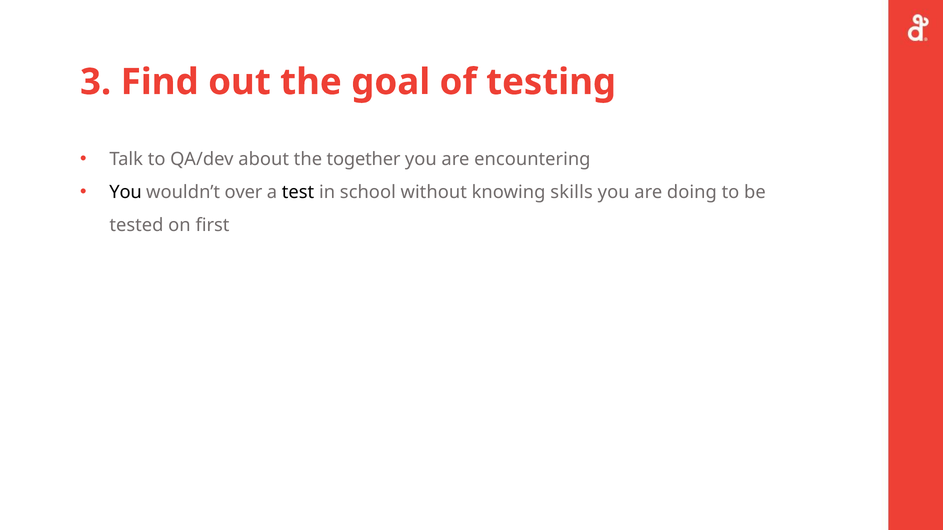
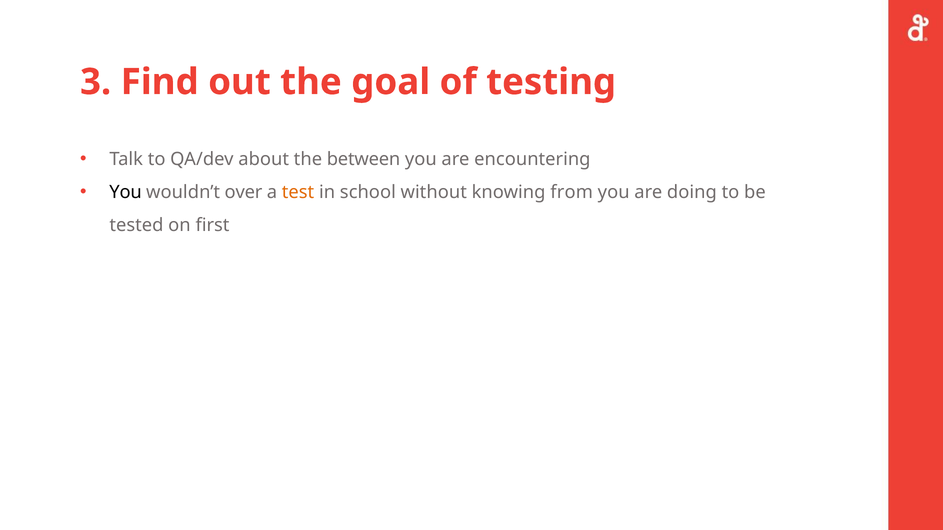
together: together -> between
test colour: black -> orange
skills: skills -> from
